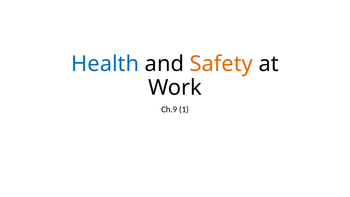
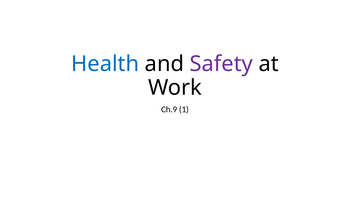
Safety colour: orange -> purple
